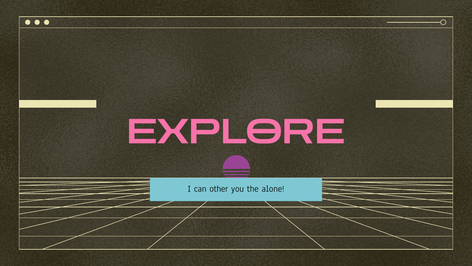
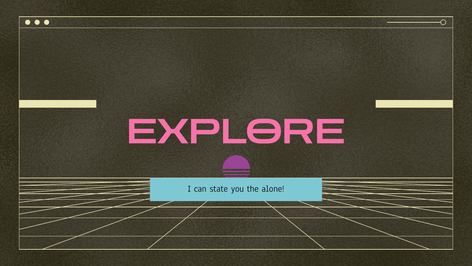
other: other -> state
